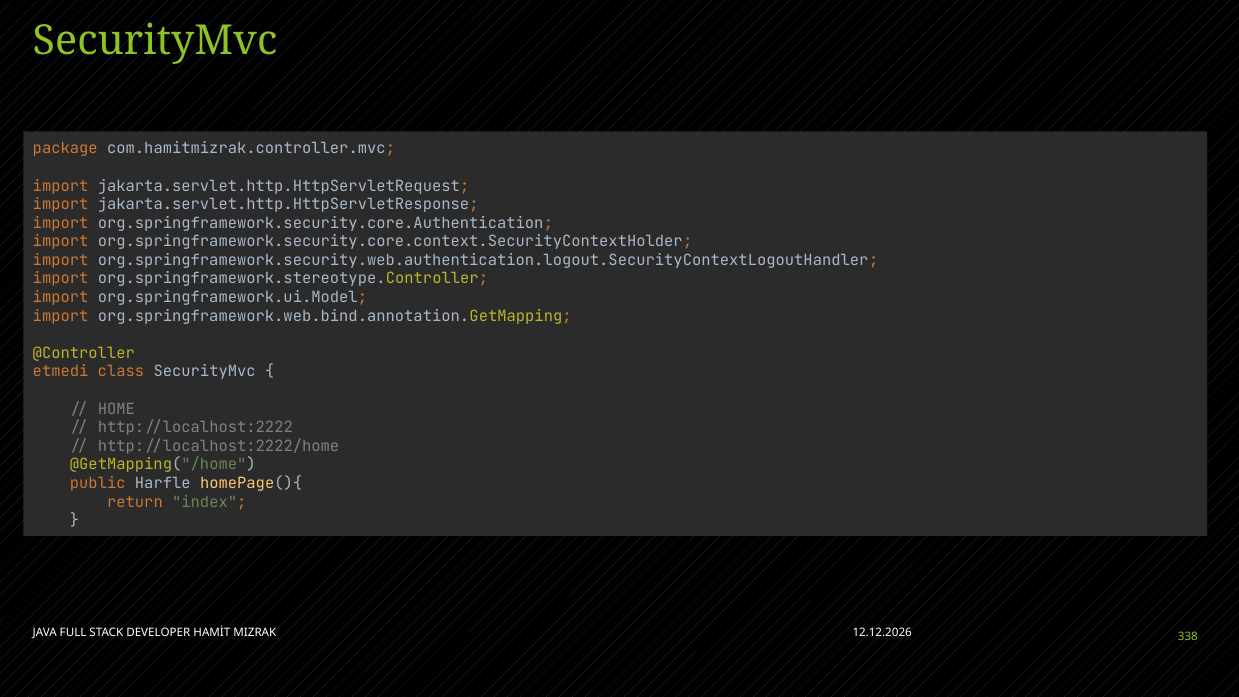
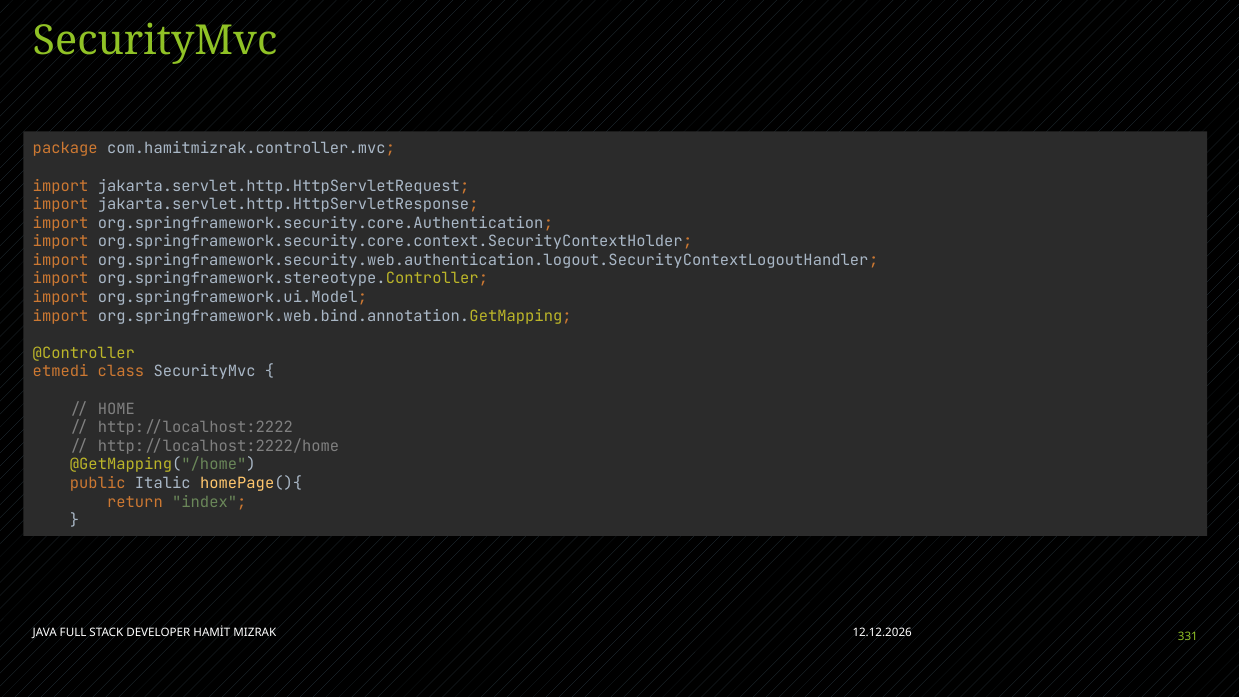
Harfle: Harfle -> Italic
338: 338 -> 331
